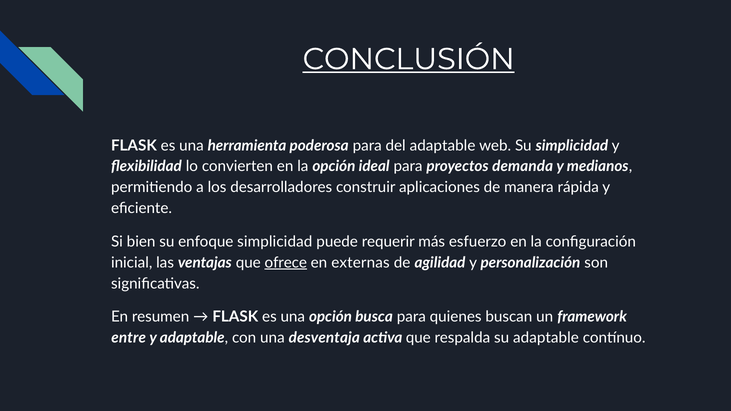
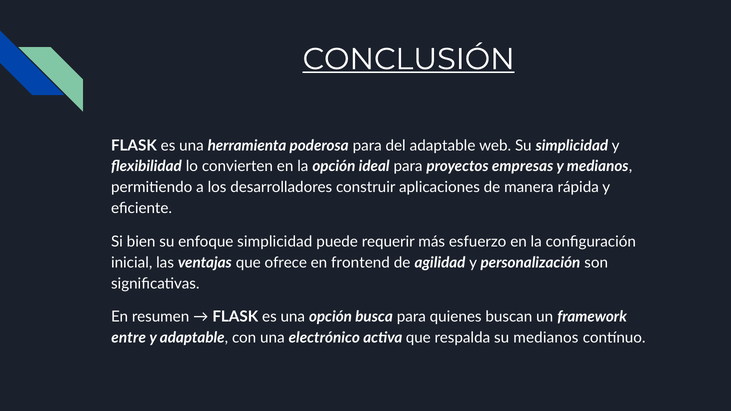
demanda: demanda -> empresas
ofrece underline: present -> none
externas: externas -> frontend
desventaja: desventaja -> electrónico
su adaptable: adaptable -> medianos
